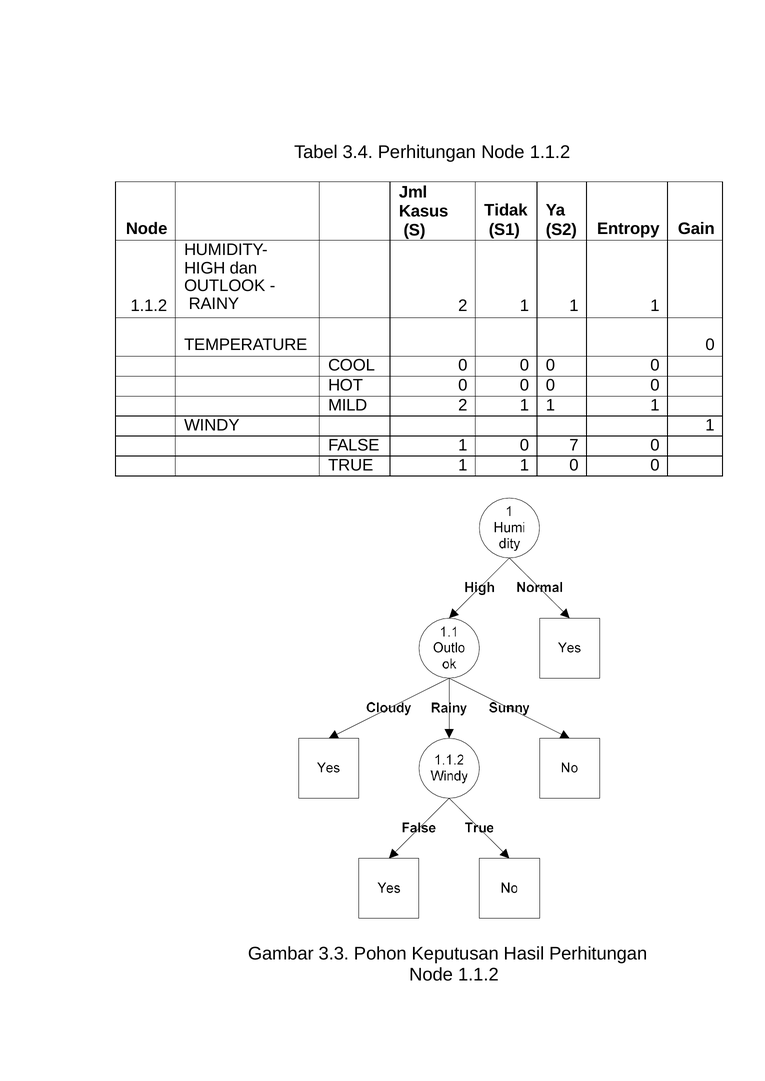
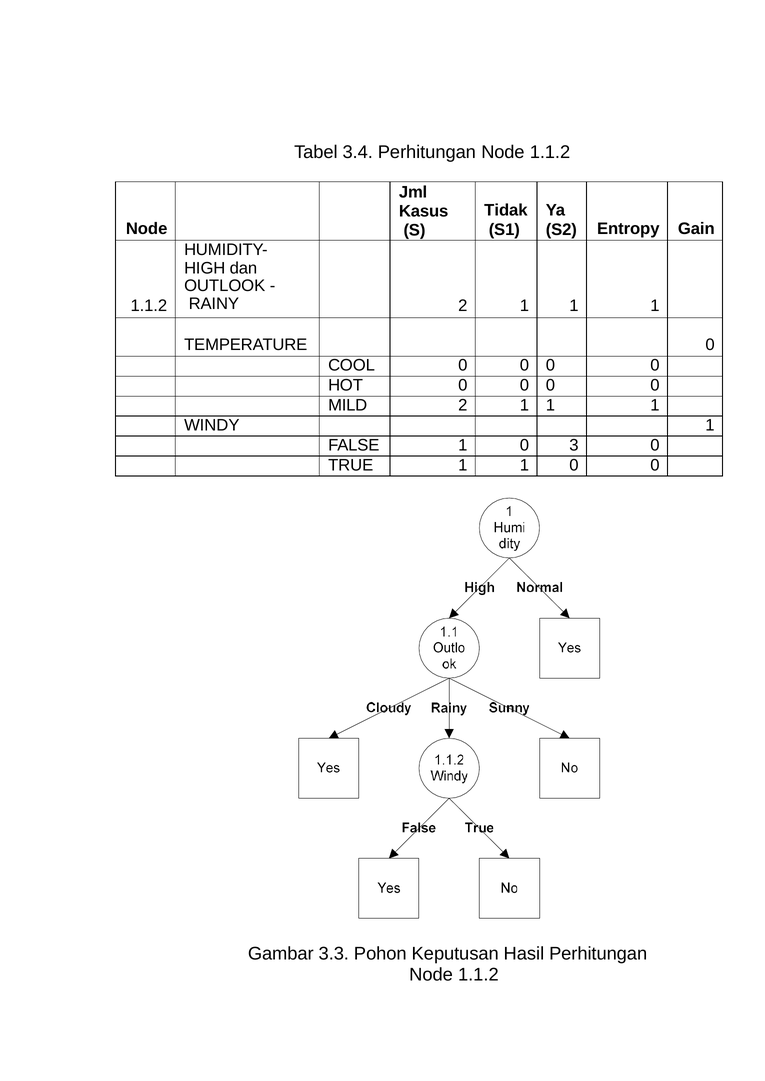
7: 7 -> 3
